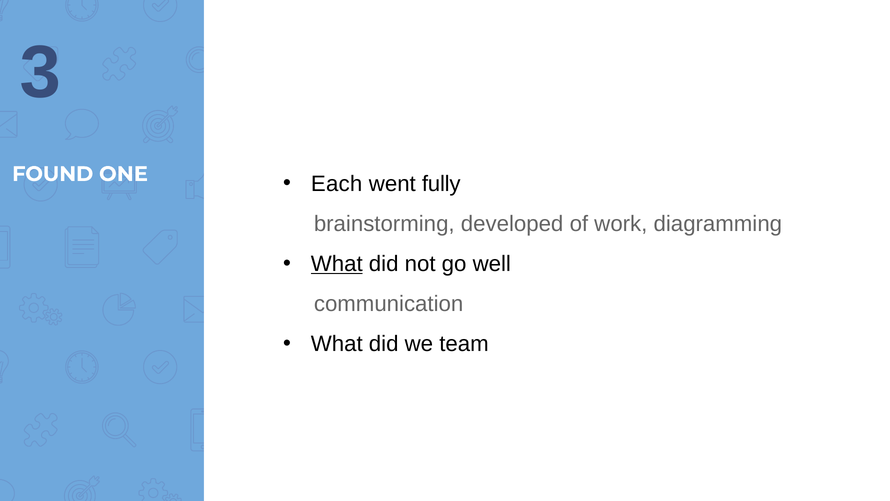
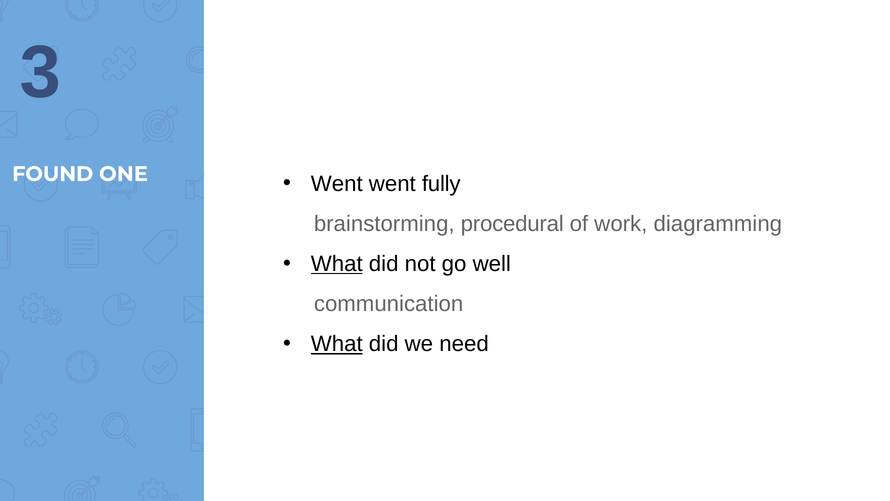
Each at (337, 184): Each -> Went
developed: developed -> procedural
What at (337, 344) underline: none -> present
team: team -> need
